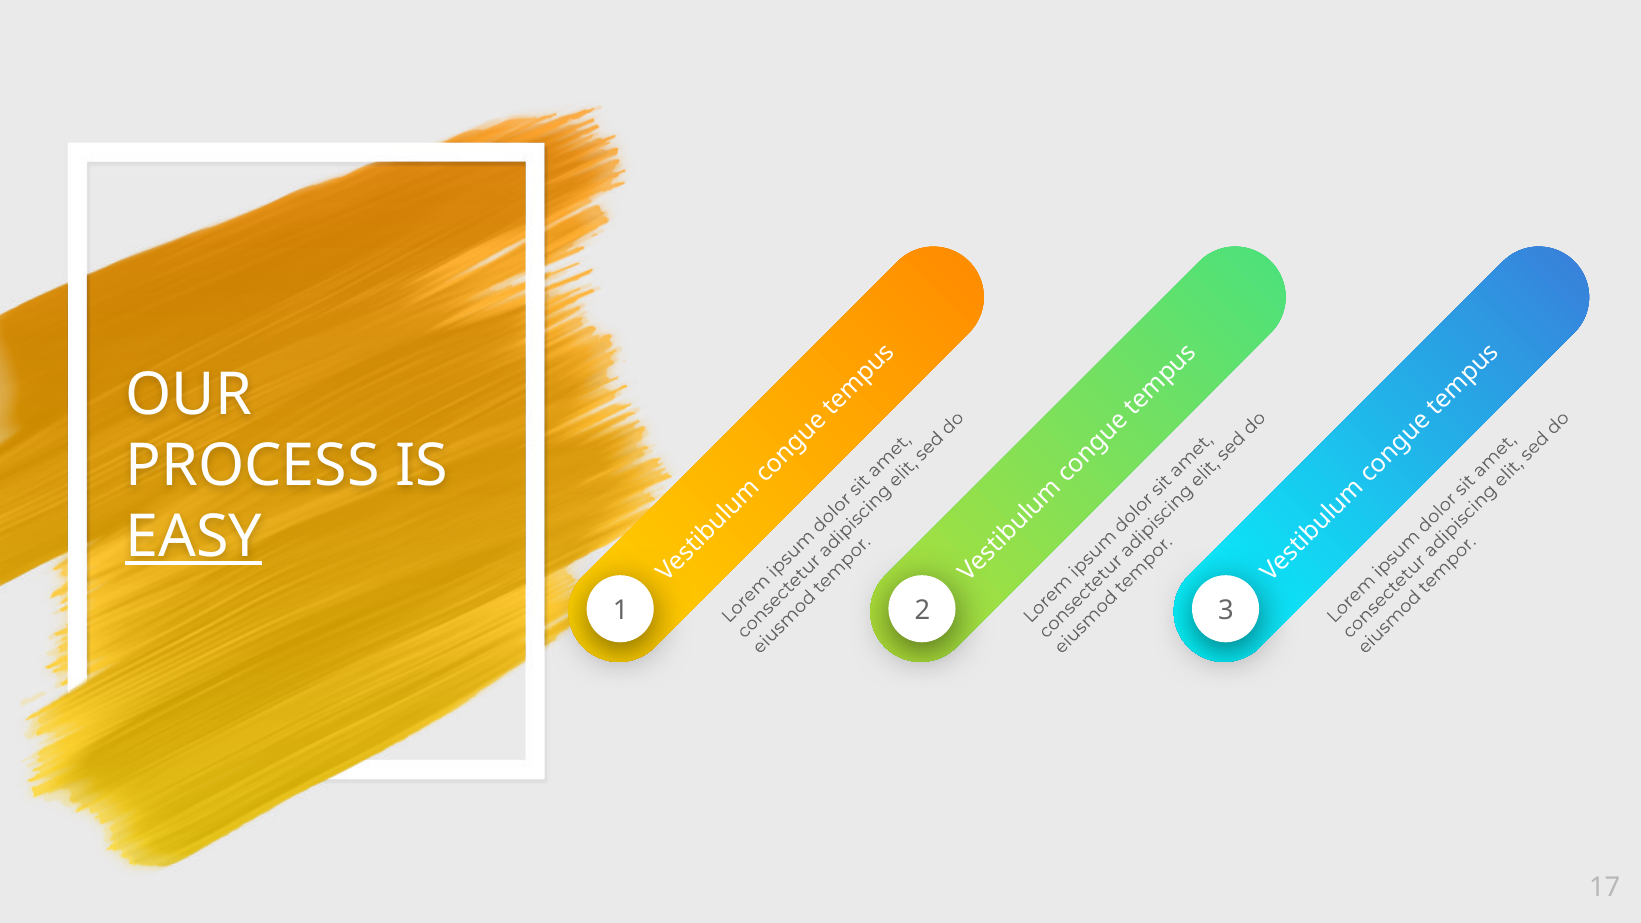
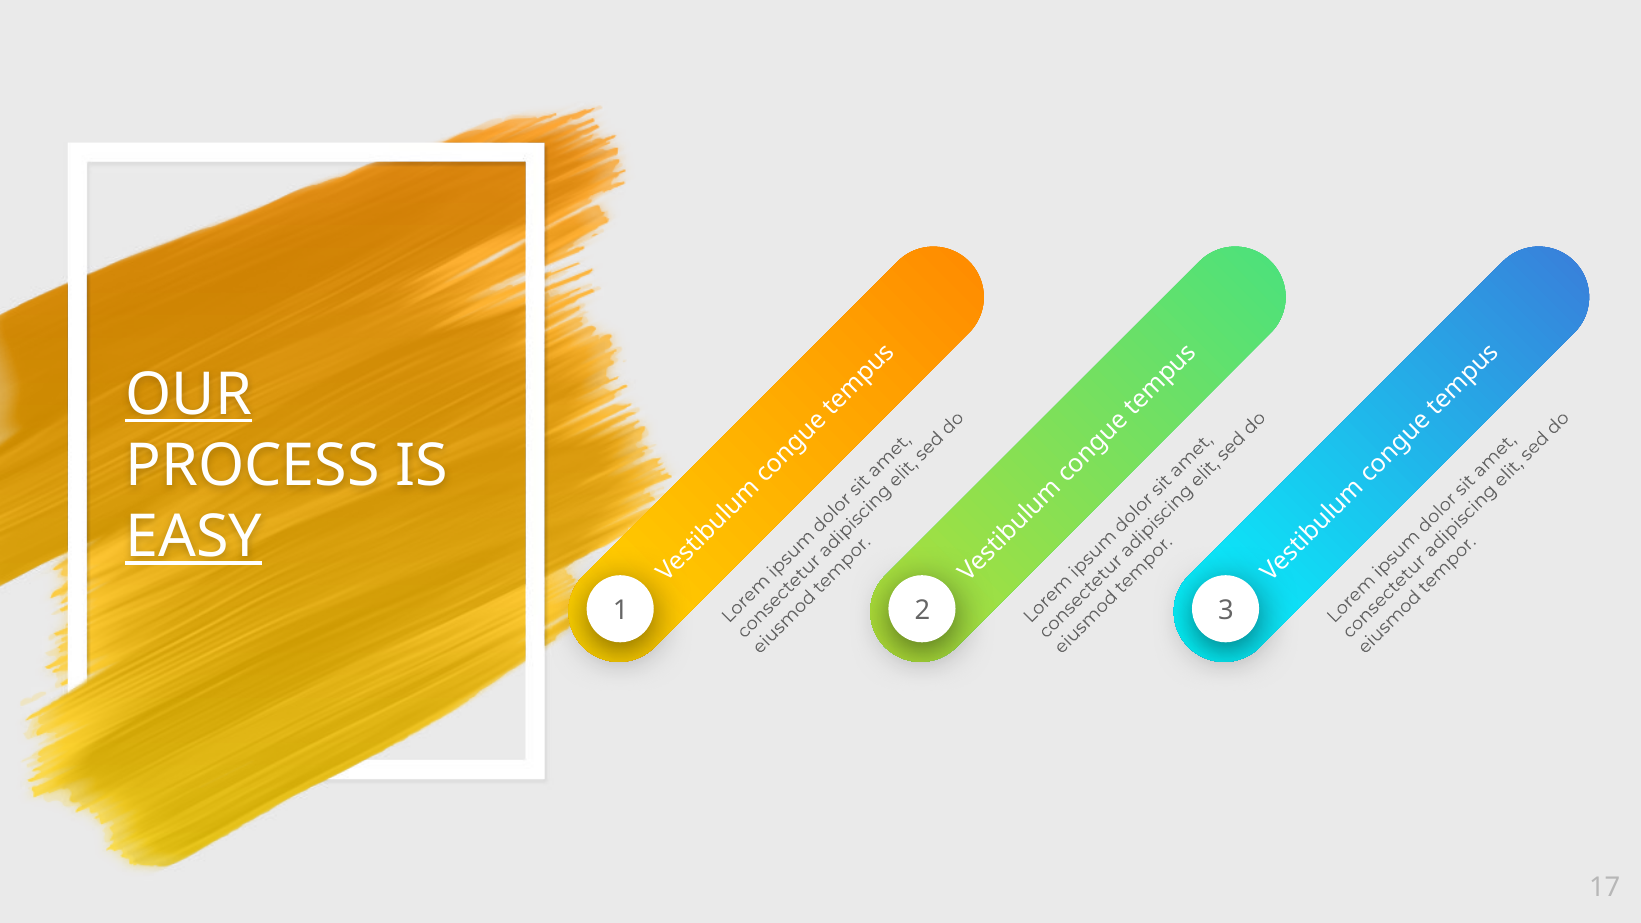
OUR underline: none -> present
